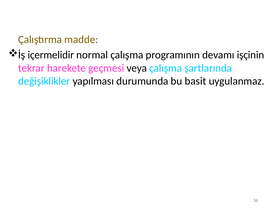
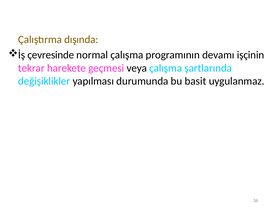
madde: madde -> dışında
içermelidir: içermelidir -> çevresinde
